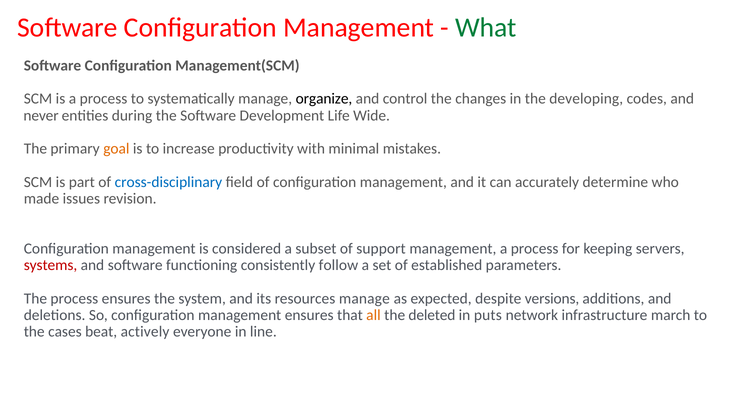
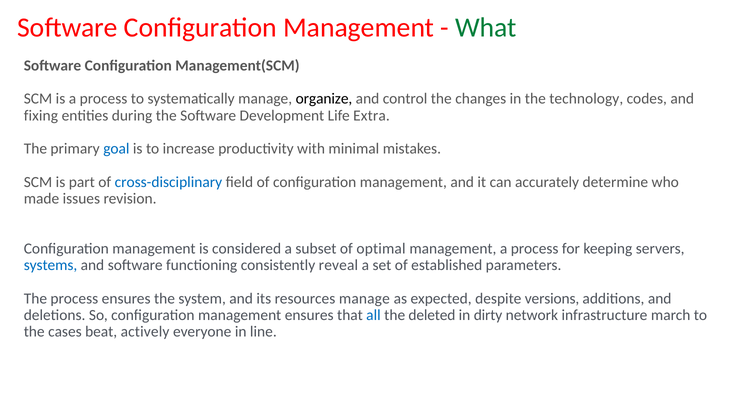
developing: developing -> technology
never: never -> fixing
Wide: Wide -> Extra
goal colour: orange -> blue
support: support -> optimal
systems colour: red -> blue
follow: follow -> reveal
all colour: orange -> blue
puts: puts -> dirty
